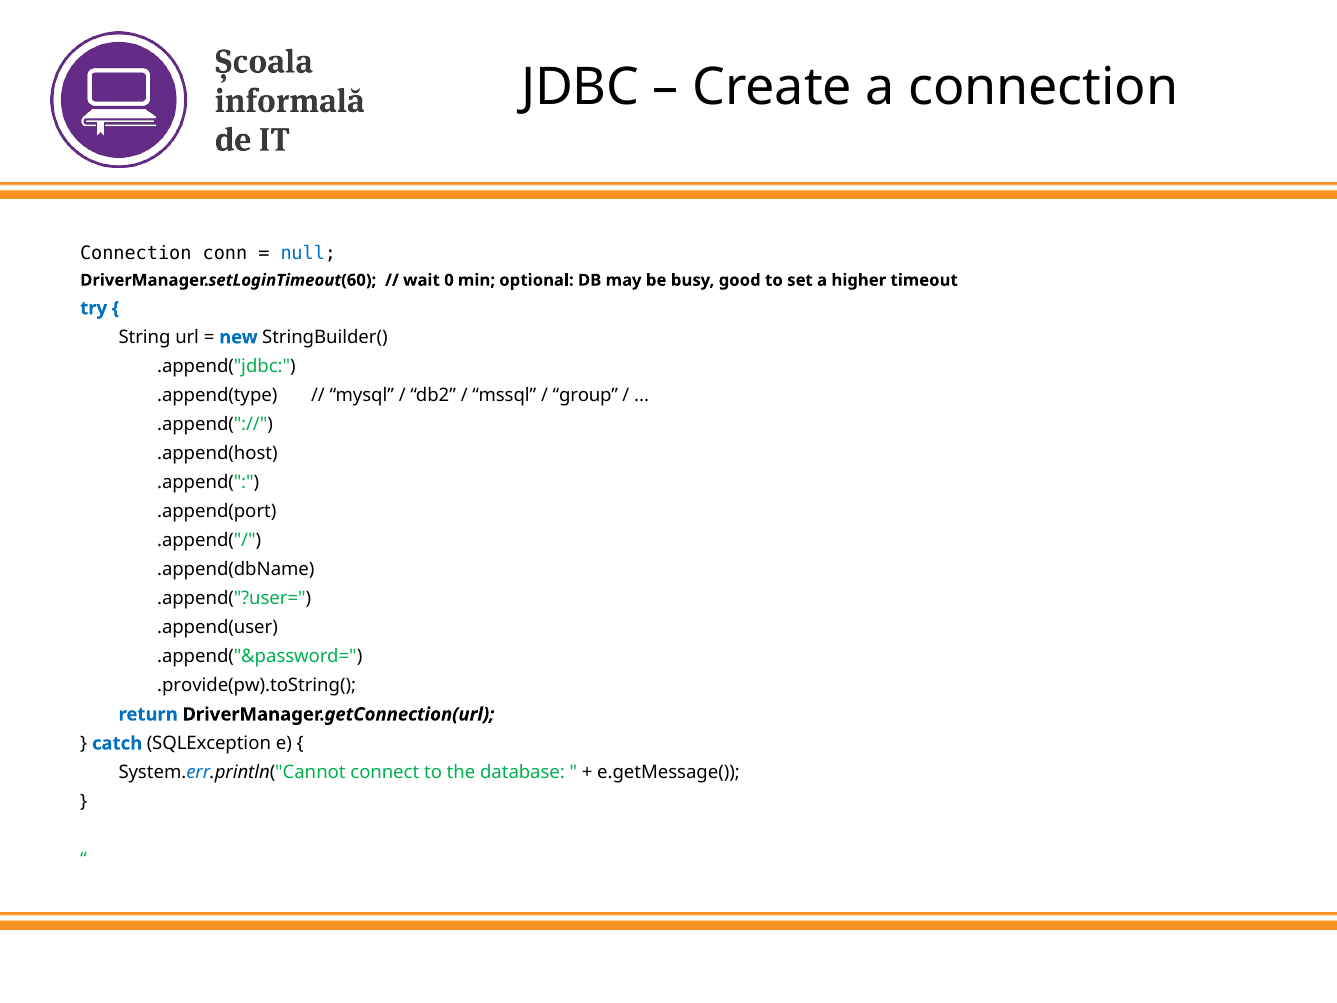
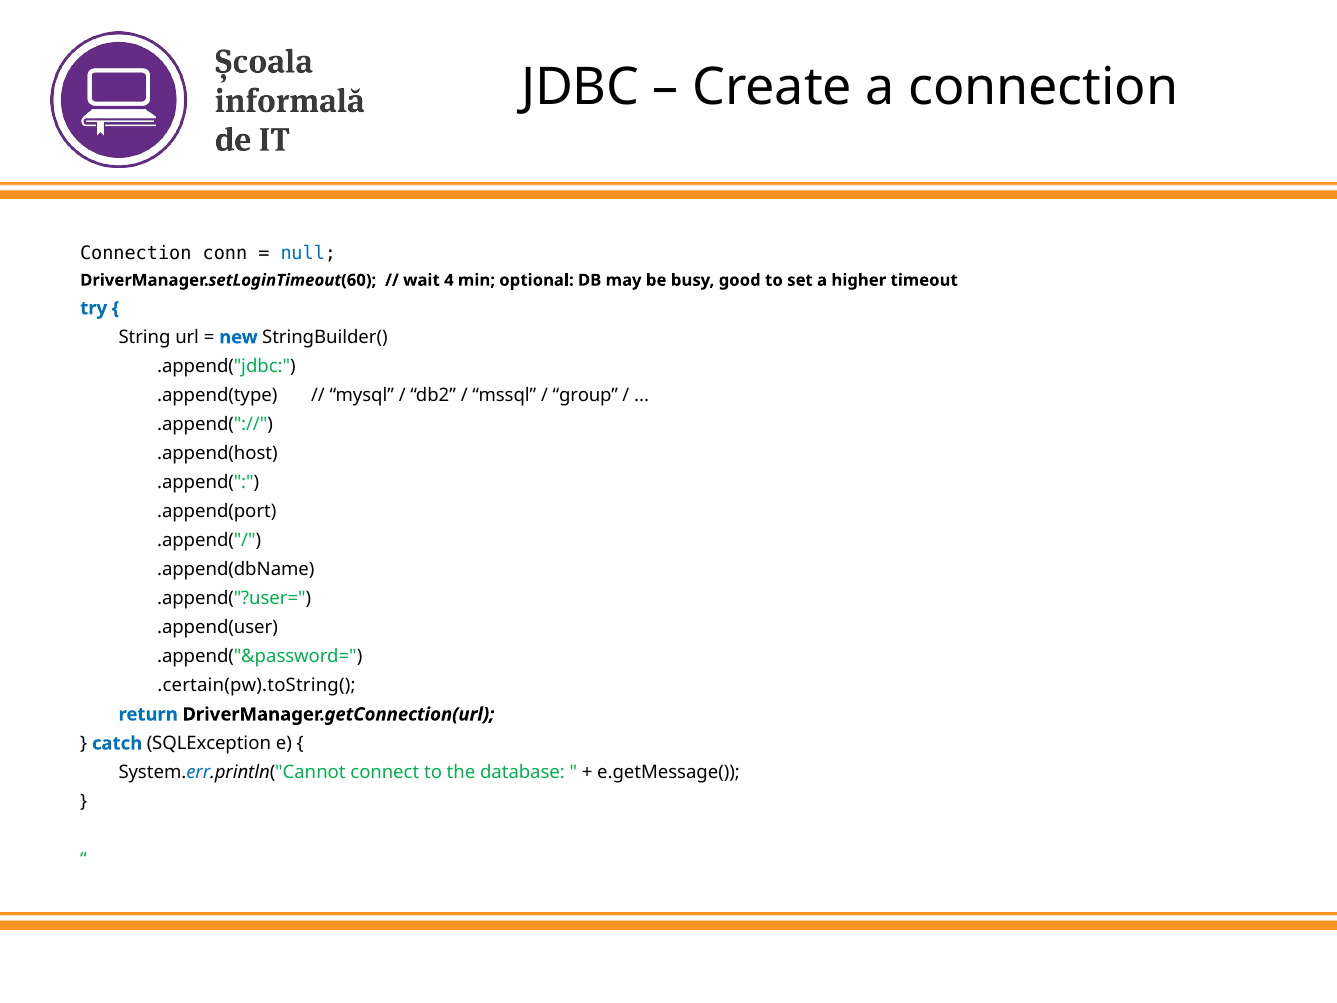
0: 0 -> 4
.provide(pw).toString(: .provide(pw).toString( -> .certain(pw).toString(
